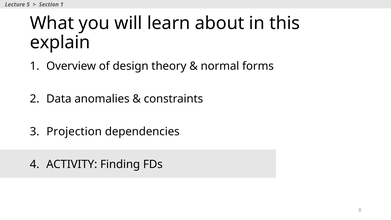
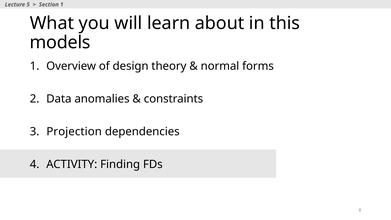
explain: explain -> models
